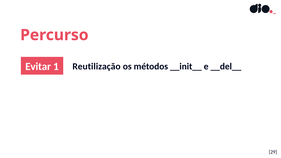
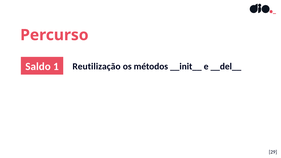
Evitar: Evitar -> Saldo
